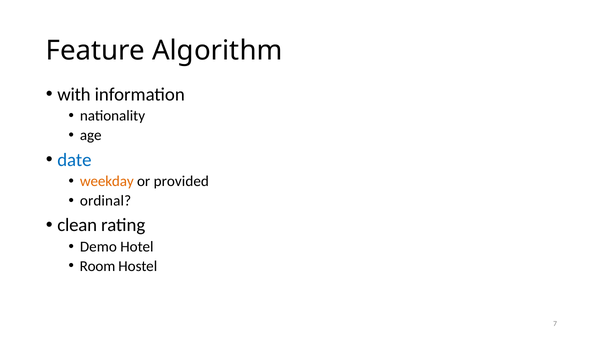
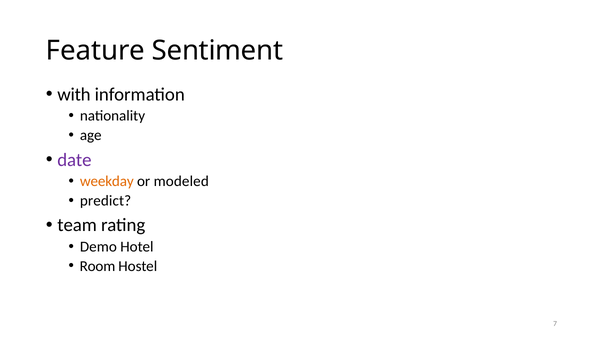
Algorithm: Algorithm -> Sentiment
date colour: blue -> purple
provided: provided -> modeled
ordinal: ordinal -> predict
clean: clean -> team
